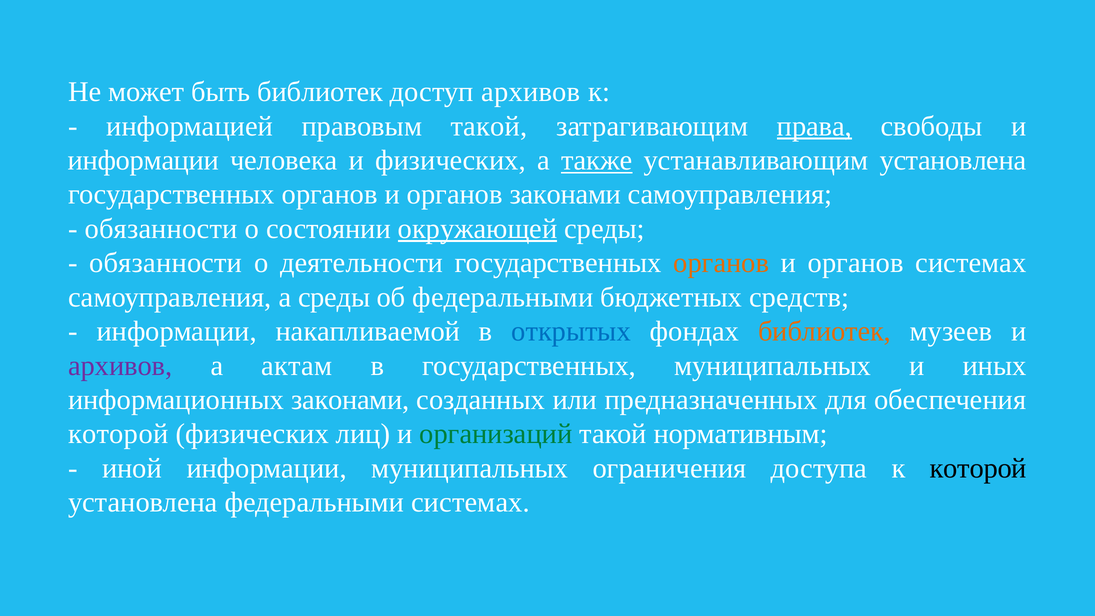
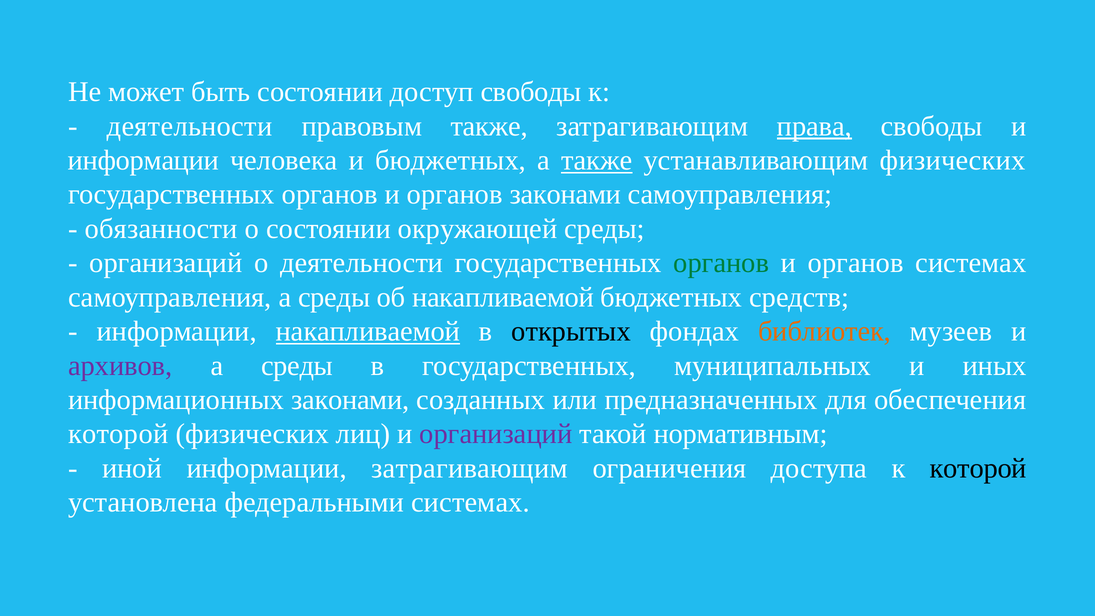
быть библиотек: библиотек -> состоянии
доступ архивов: архивов -> свободы
информацией at (190, 126): информацией -> деятельности
правовым такой: такой -> также
и физических: физических -> бюджетных
устанавливающим установлена: установлена -> физических
окружающей underline: present -> none
обязанности at (166, 263): обязанности -> организаций
органов at (721, 263) colour: orange -> green
об федеральными: федеральными -> накапливаемой
накапливаемой at (368, 331) underline: none -> present
открытых colour: blue -> black
актам at (297, 366): актам -> среды
организаций at (496, 434) colour: green -> purple
информации муниципальных: муниципальных -> затрагивающим
